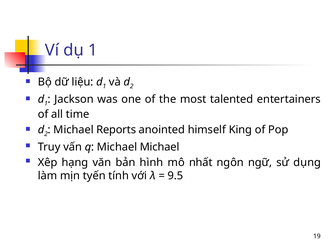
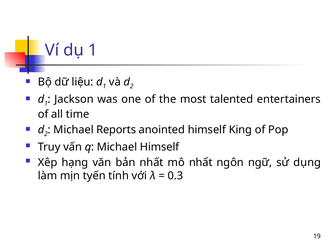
Michael Michael: Michael -> Himself
bản hình: hình -> nhất
9.5: 9.5 -> 0.3
